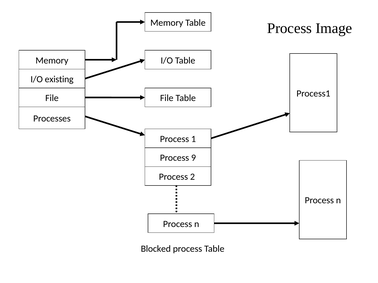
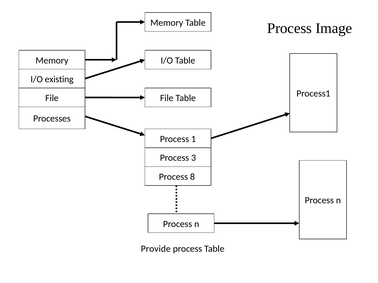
9: 9 -> 3
2: 2 -> 8
Blocked: Blocked -> Provide
